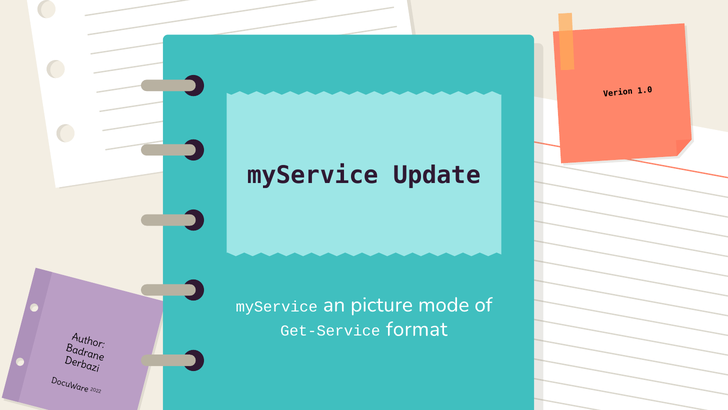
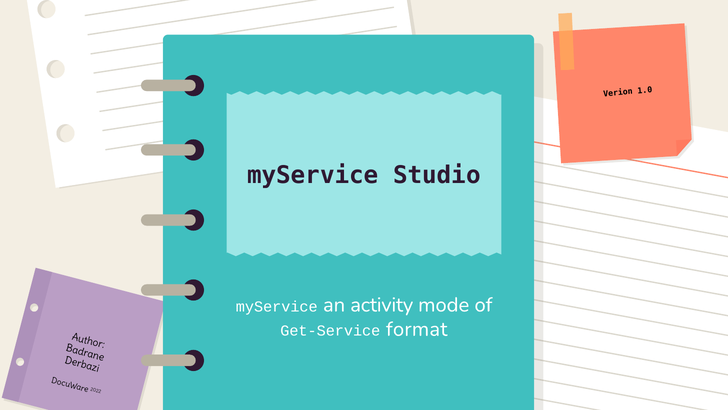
Update: Update -> Studio
picture: picture -> activity
